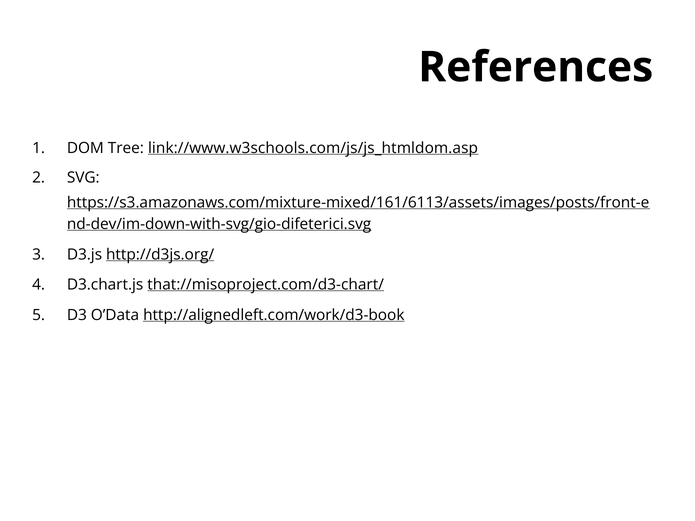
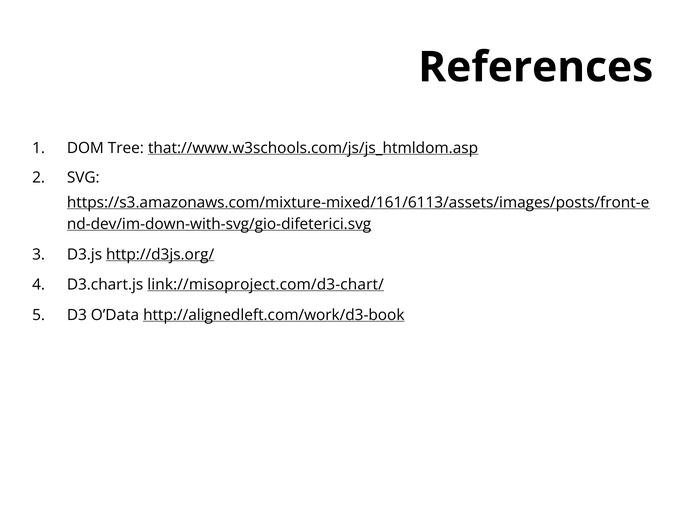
link://www.w3schools.com/js/js_htmldom.asp: link://www.w3schools.com/js/js_htmldom.asp -> that://www.w3schools.com/js/js_htmldom.asp
that://misoproject.com/d3-chart/: that://misoproject.com/d3-chart/ -> link://misoproject.com/d3-chart/
